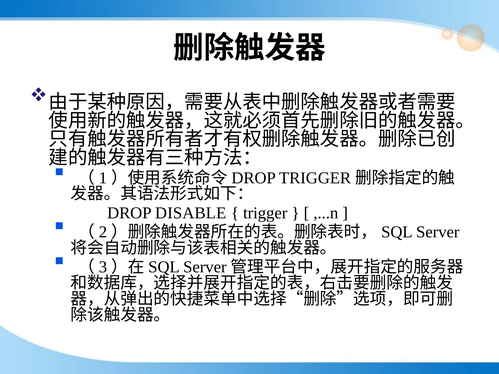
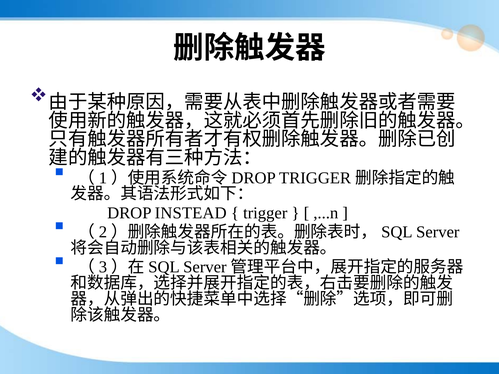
DISABLE: DISABLE -> INSTEAD
